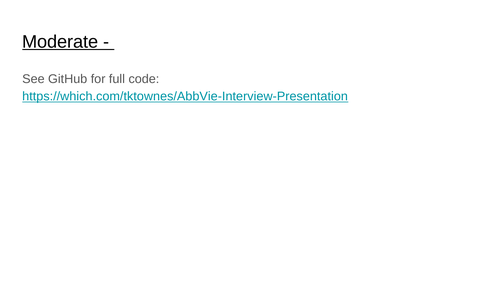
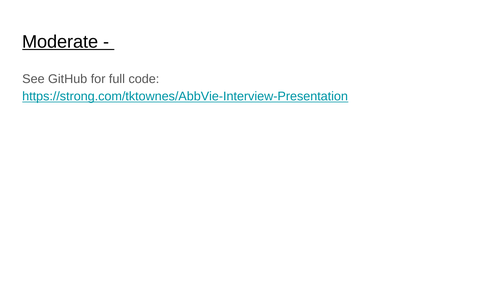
https://which.com/tktownes/AbbVie-Interview-Presentation: https://which.com/tktownes/AbbVie-Interview-Presentation -> https://strong.com/tktownes/AbbVie-Interview-Presentation
